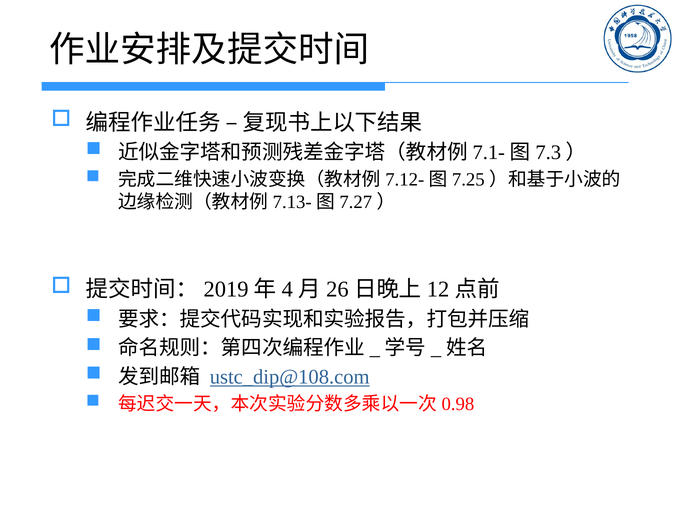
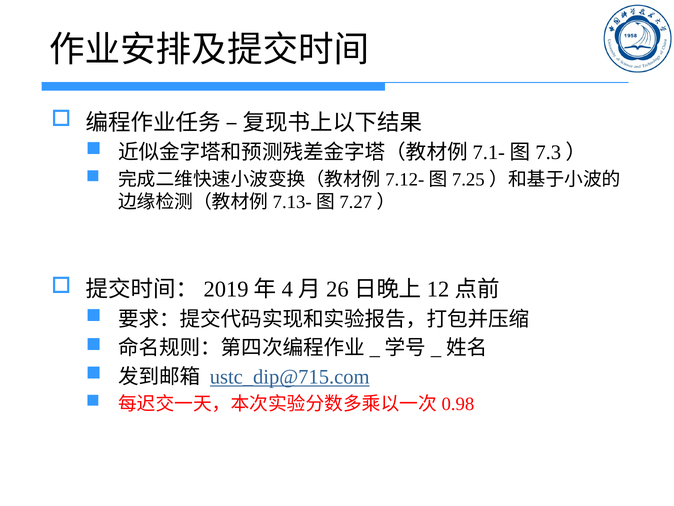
ustc_dip@108.com: ustc_dip@108.com -> ustc_dip@715.com
